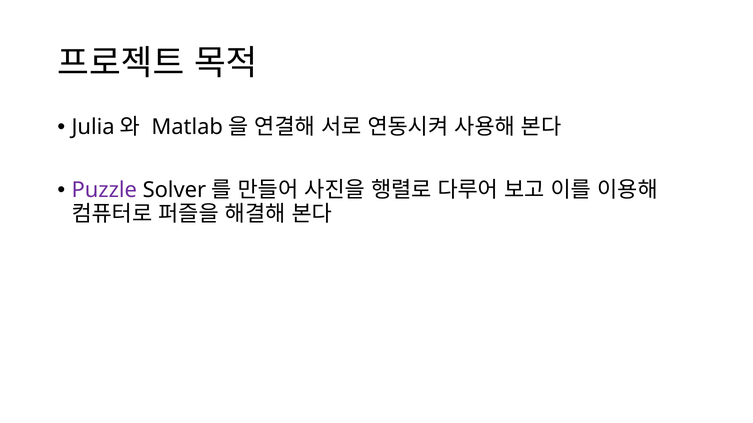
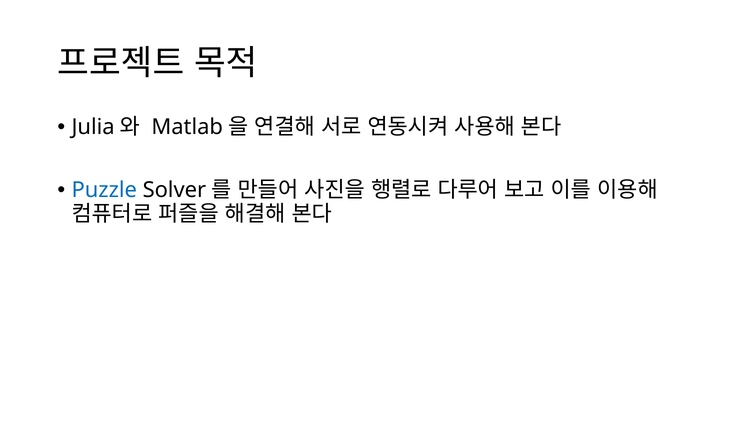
Puzzle colour: purple -> blue
